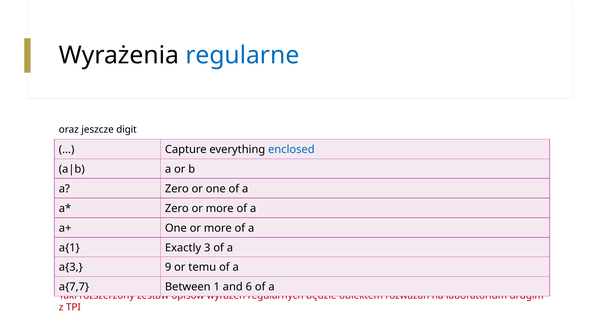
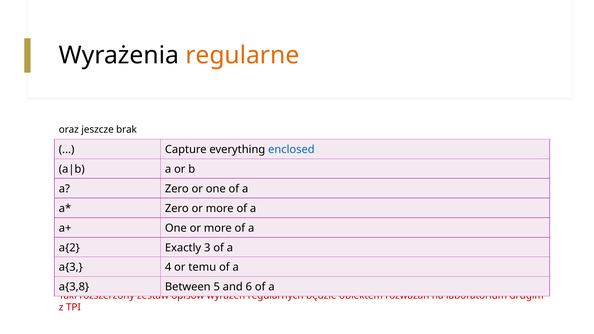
regularne colour: blue -> orange
digit: digit -> brak
a{1: a{1 -> a{2
9: 9 -> 4
a{7,7: a{7,7 -> a{3,8
1: 1 -> 5
